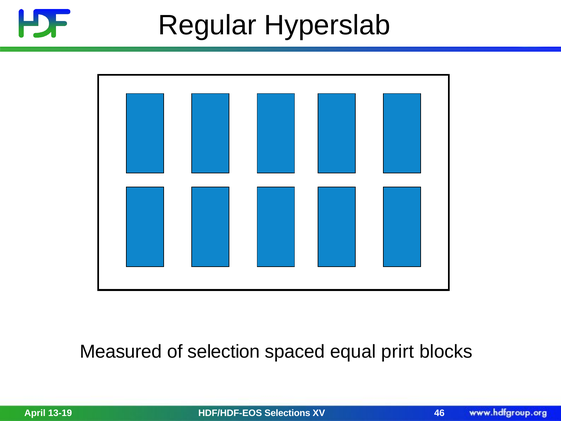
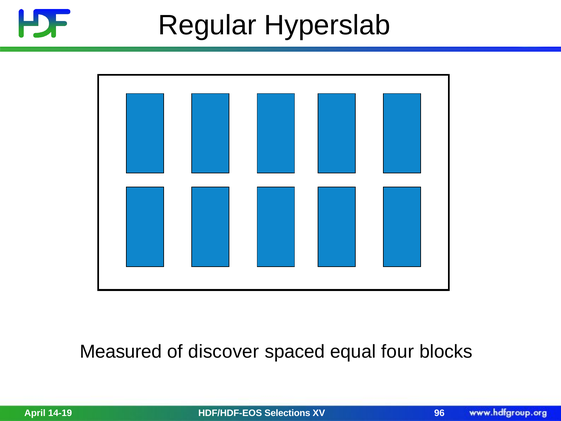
selection: selection -> discover
prirt: prirt -> four
13-19: 13-19 -> 14-19
46: 46 -> 96
